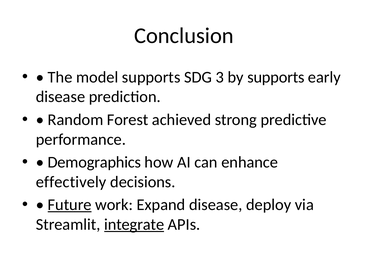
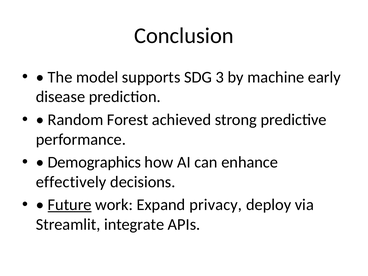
by supports: supports -> machine
Expand disease: disease -> privacy
integrate underline: present -> none
